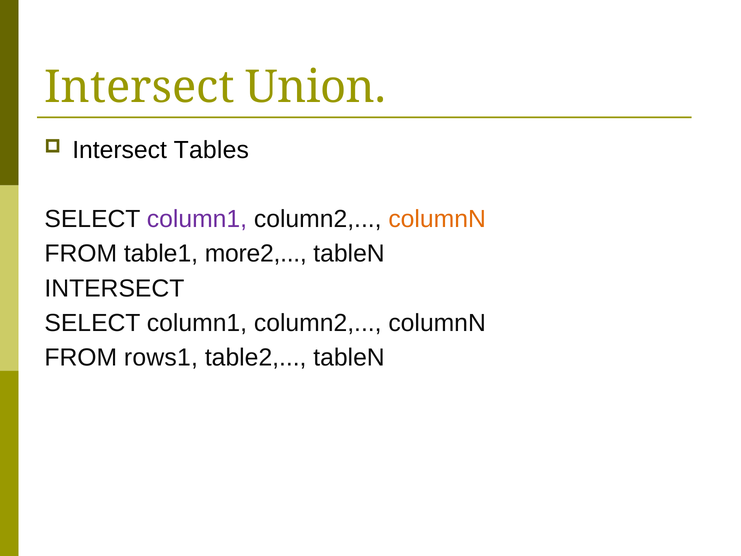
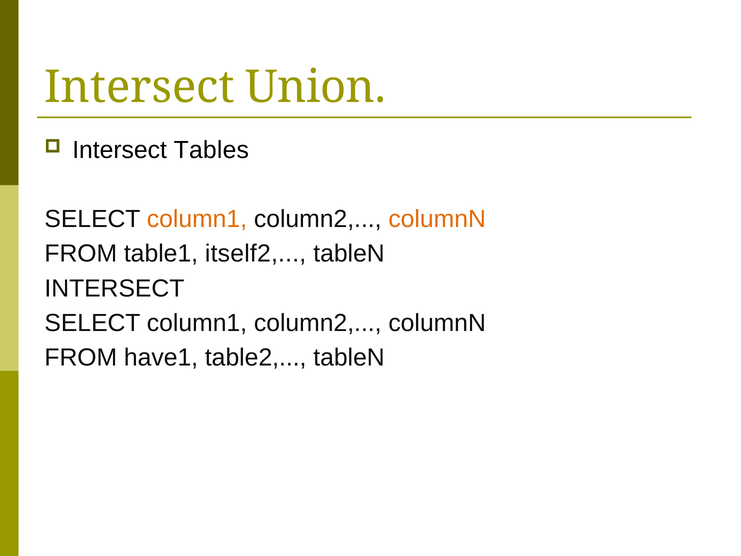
column1 at (197, 219) colour: purple -> orange
more2: more2 -> itself2
rows1: rows1 -> have1
